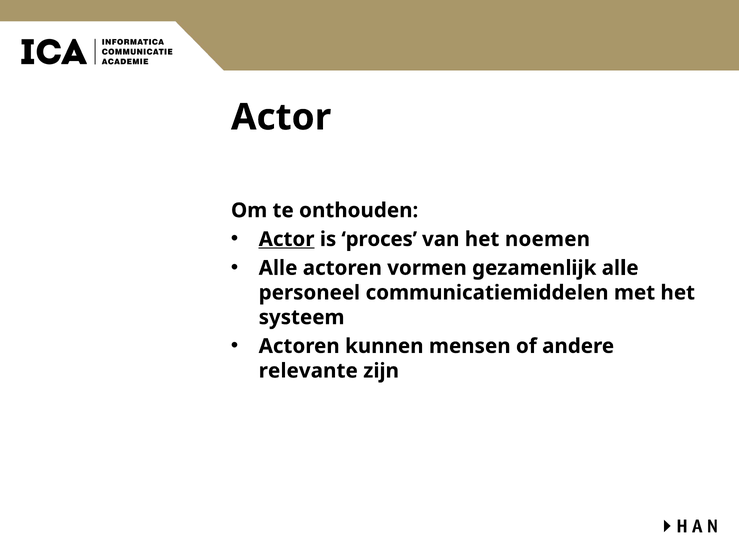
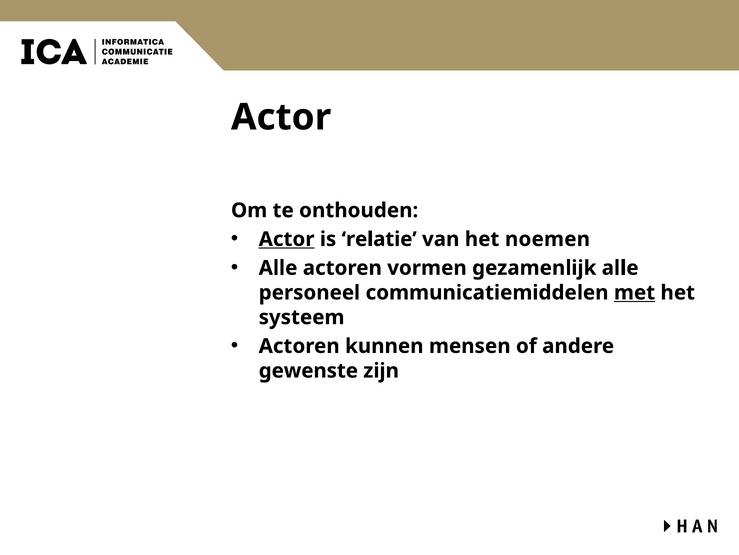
proces: proces -> relatie
met underline: none -> present
relevante: relevante -> gewenste
